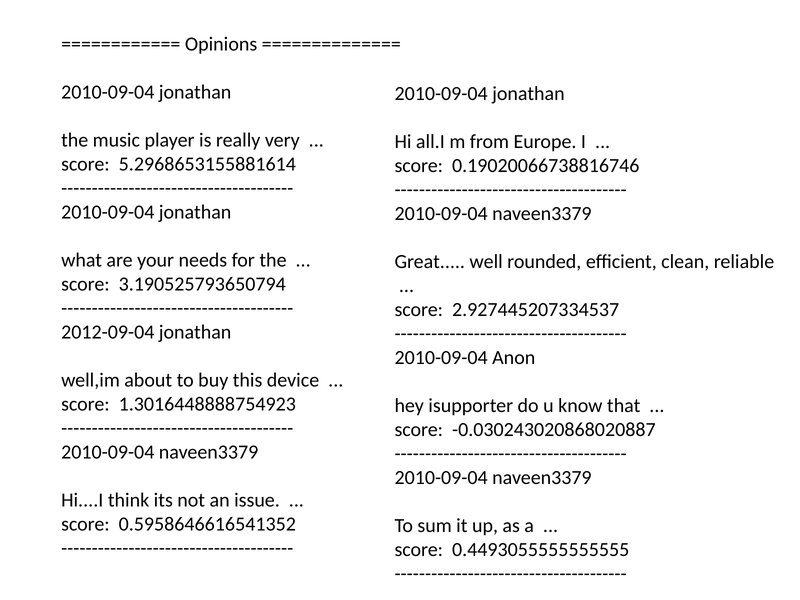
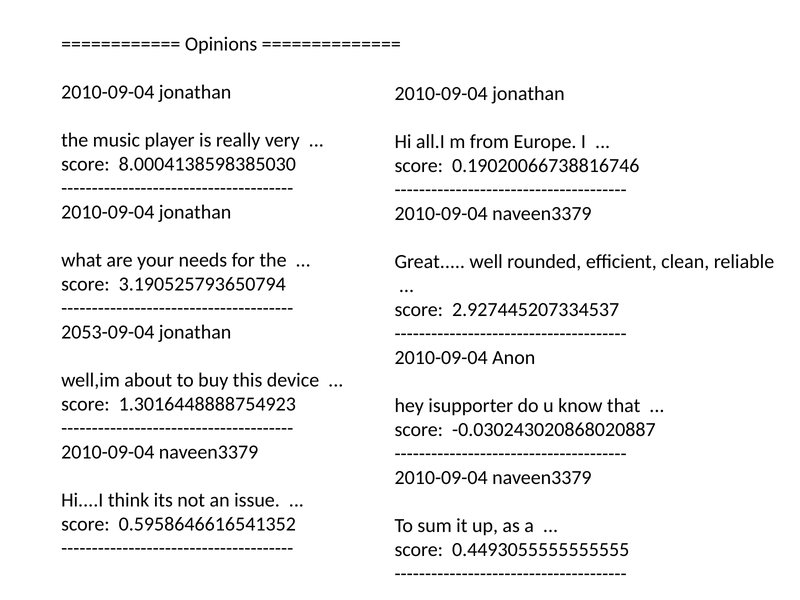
5.2968653155881614: 5.2968653155881614 -> 8.0004138598385030
2012-09-04: 2012-09-04 -> 2053-09-04
